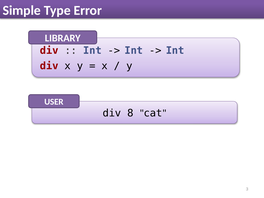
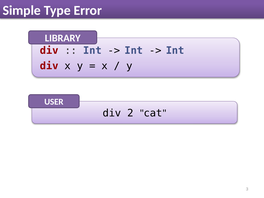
8: 8 -> 2
